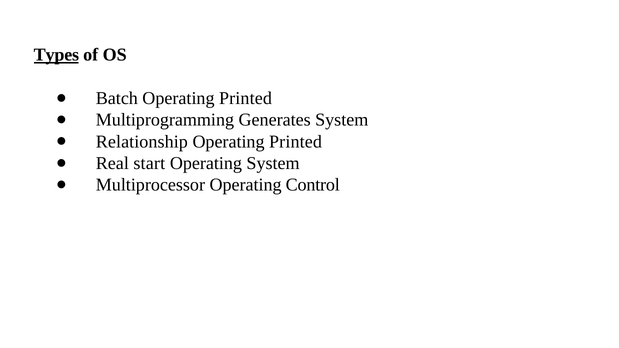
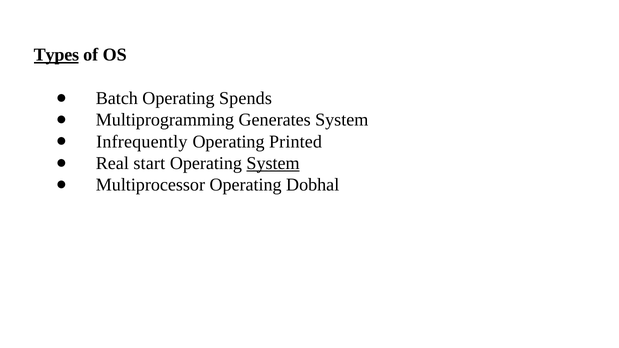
Batch Operating Printed: Printed -> Spends
Relationship: Relationship -> Infrequently
System at (273, 163) underline: none -> present
Control: Control -> Dobhal
